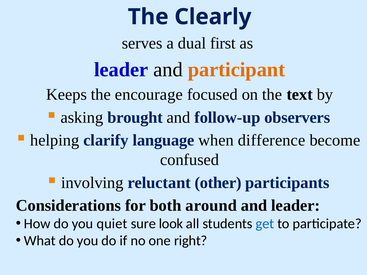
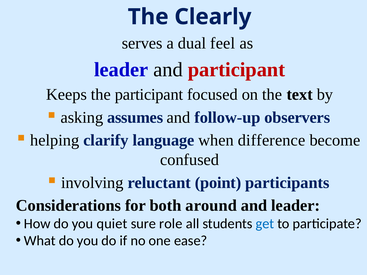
first: first -> feel
participant at (236, 70) colour: orange -> red
the encourage: encourage -> participant
brought: brought -> assumes
other: other -> point
look: look -> role
right: right -> ease
